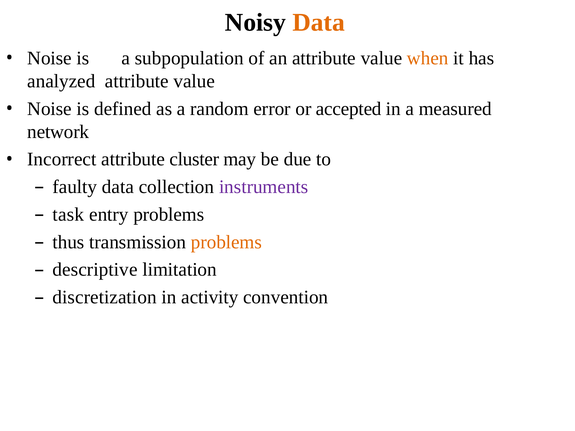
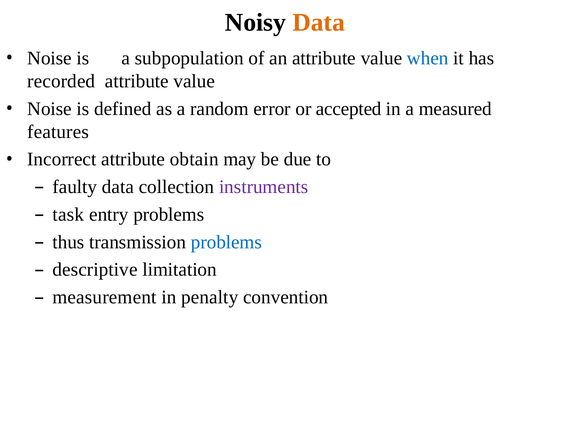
when colour: orange -> blue
analyzed: analyzed -> recorded
network: network -> features
cluster: cluster -> obtain
problems at (226, 242) colour: orange -> blue
discretization: discretization -> measurement
activity: activity -> penalty
